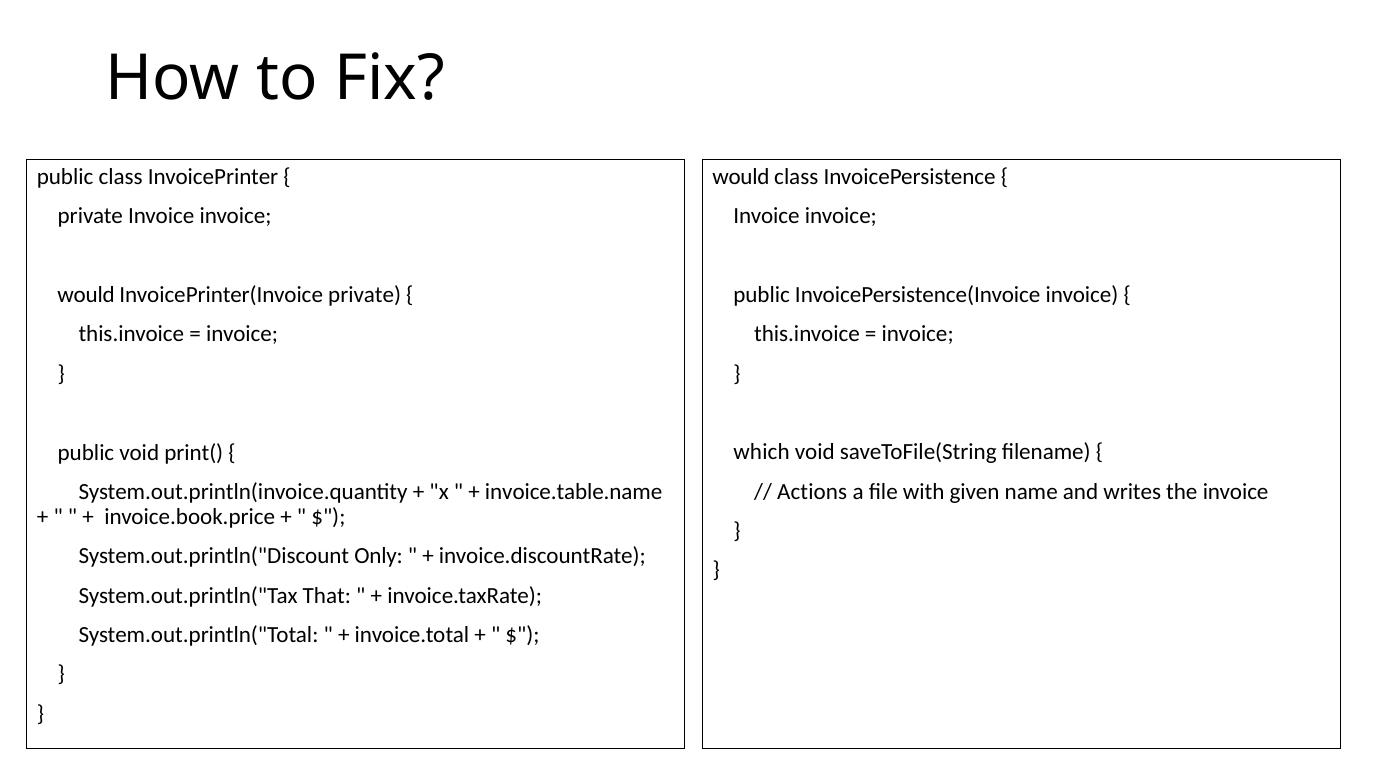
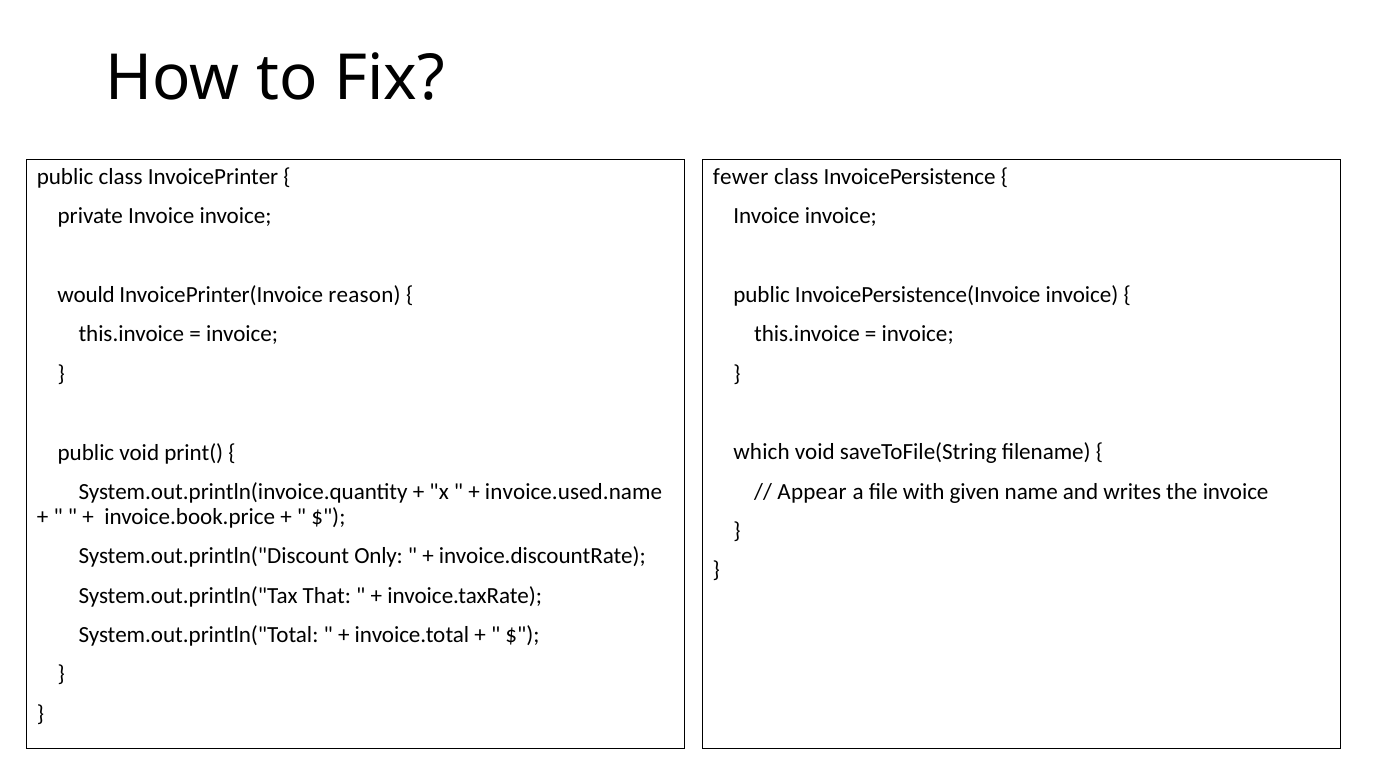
would at (741, 177): would -> fewer
InvoicePrinter(Invoice private: private -> reason
Actions: Actions -> Appear
invoice.table.name: invoice.table.name -> invoice.used.name
